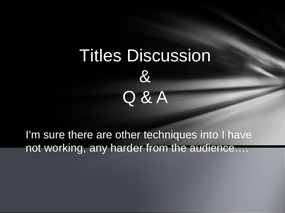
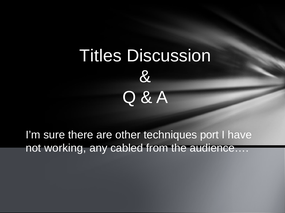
into: into -> port
harder: harder -> cabled
